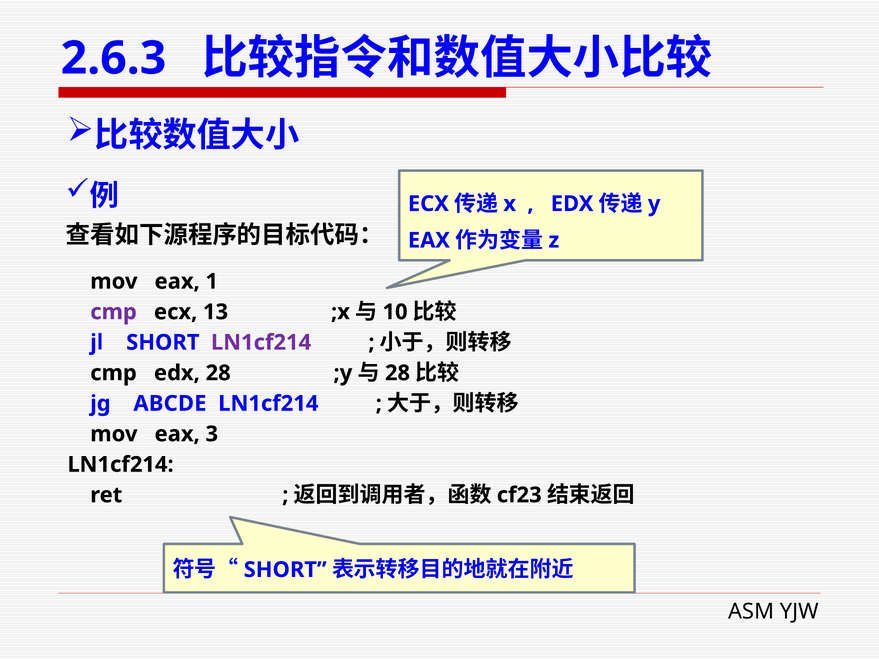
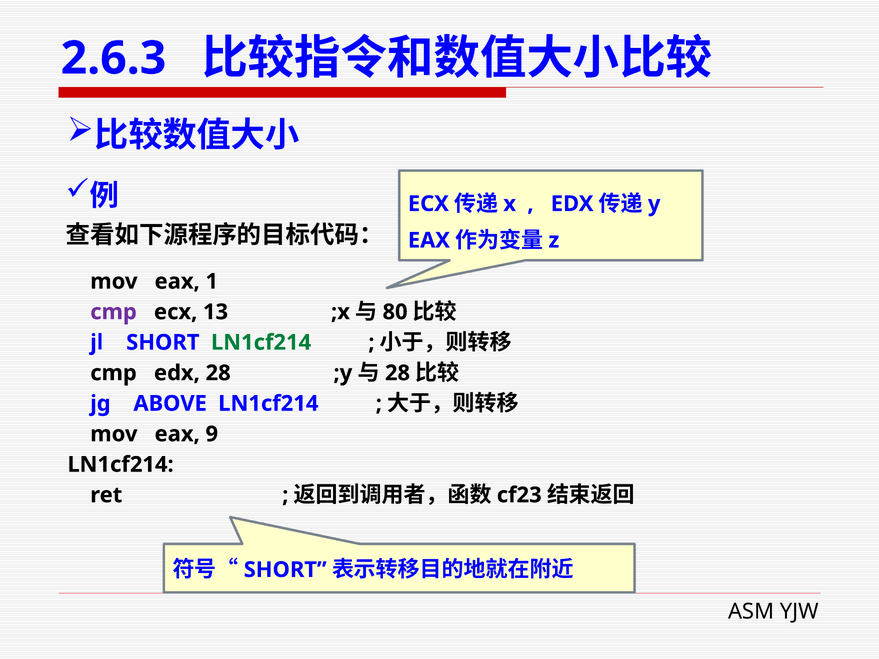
10: 10 -> 80
LN1cf214 at (261, 343) colour: purple -> green
ABCDE: ABCDE -> ABOVE
3: 3 -> 9
